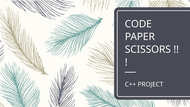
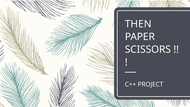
CODE: CODE -> THEN
